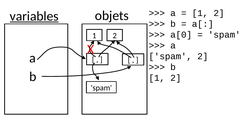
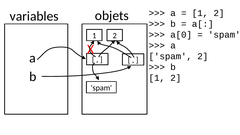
variables underline: present -> none
